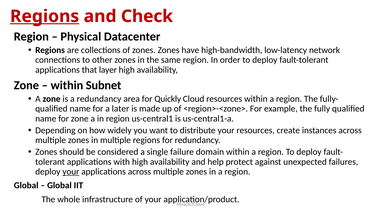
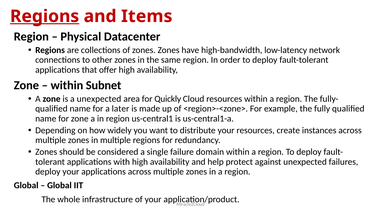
Check: Check -> Items
layer: layer -> offer
a redundancy: redundancy -> unexpected
your at (71, 172) underline: present -> none
